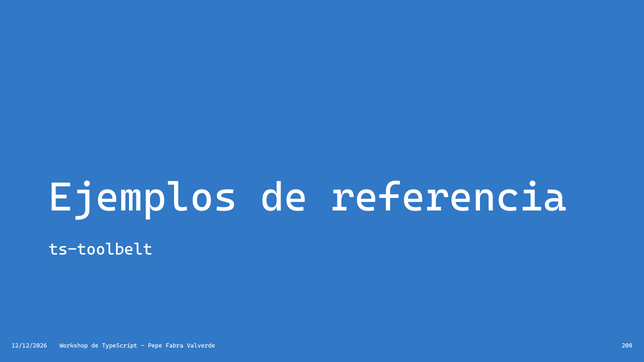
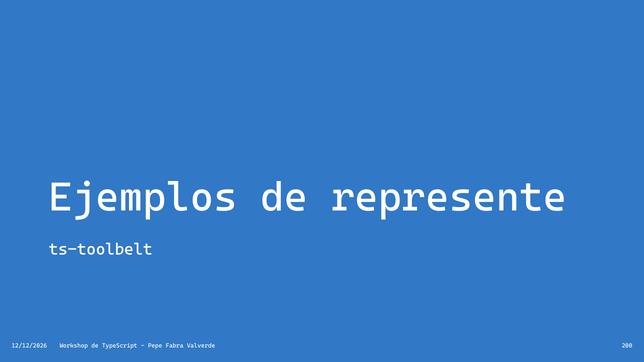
referencia: referencia -> represente
